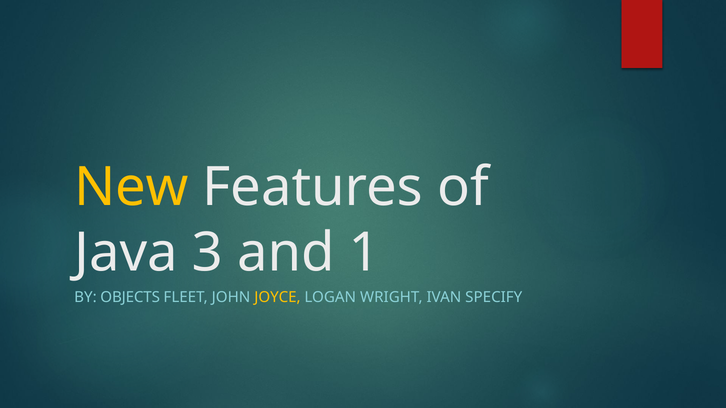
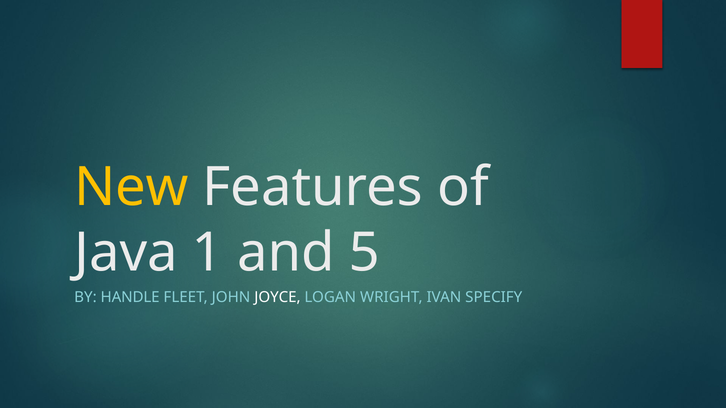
3: 3 -> 1
1: 1 -> 5
OBJECTS: OBJECTS -> HANDLE
JOYCE colour: yellow -> white
